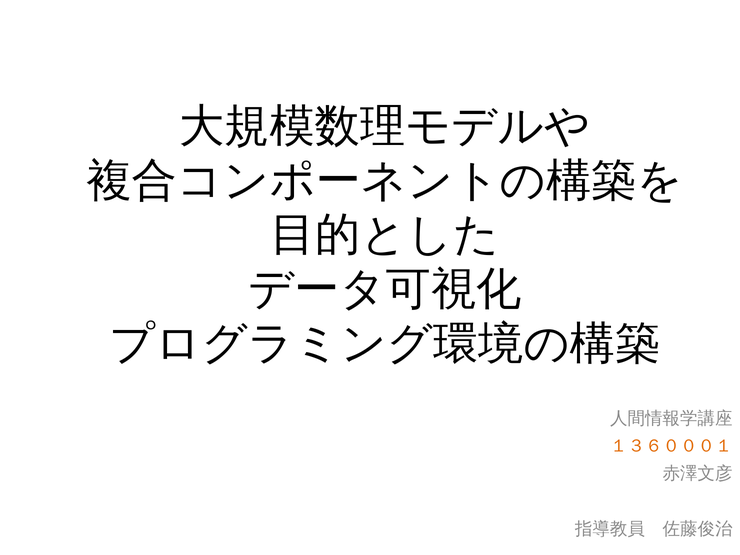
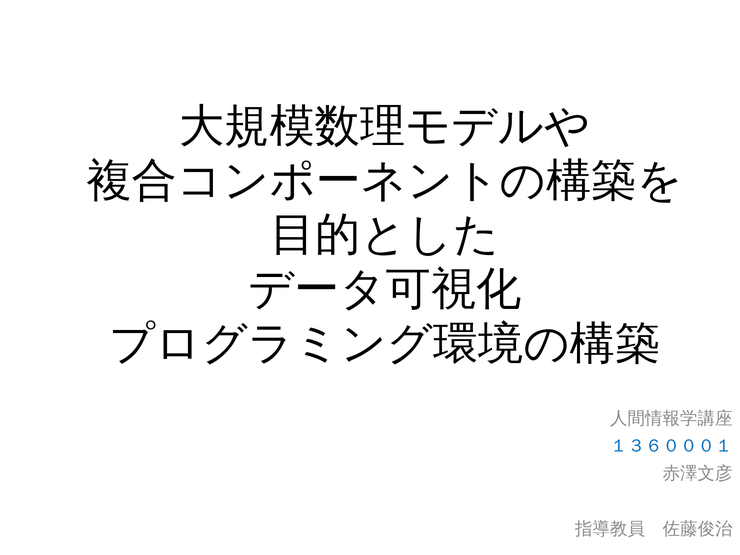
１３６０００１ colour: orange -> blue
